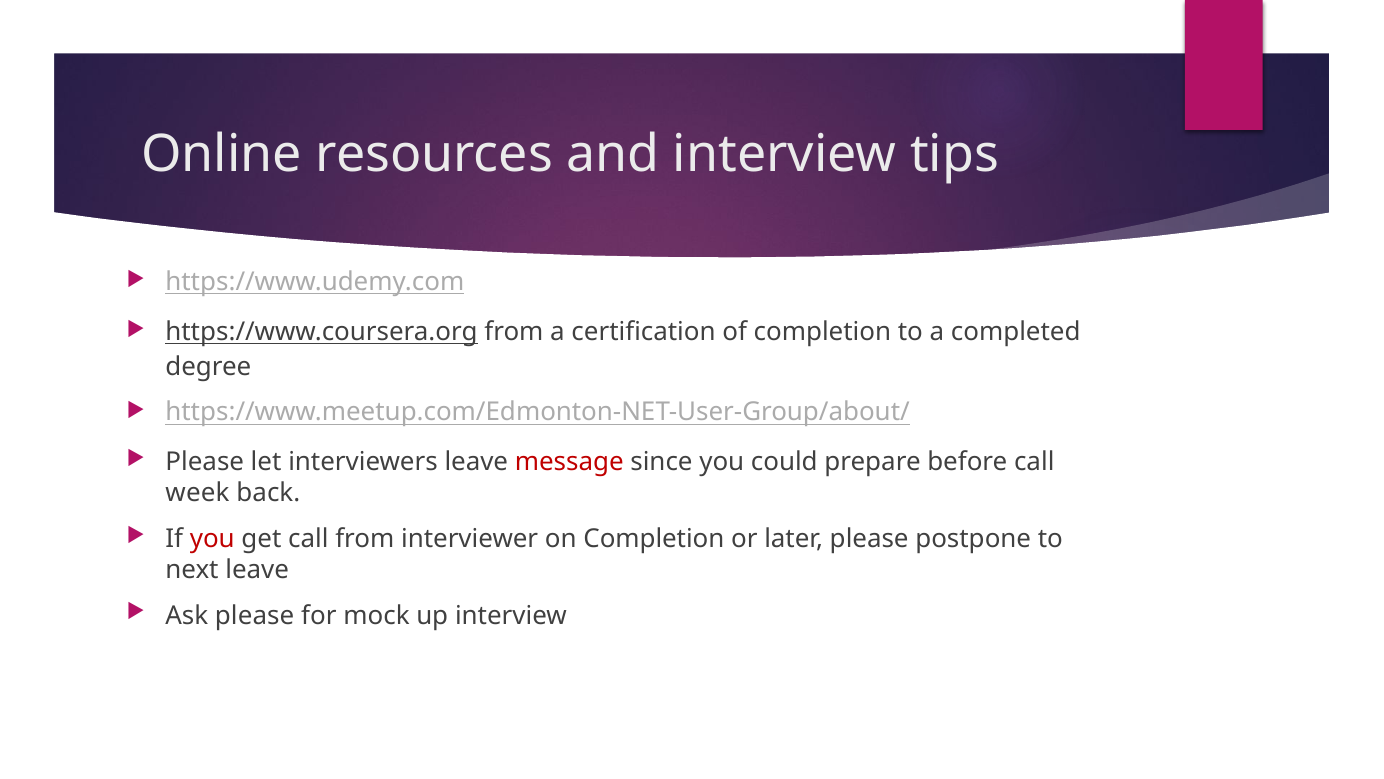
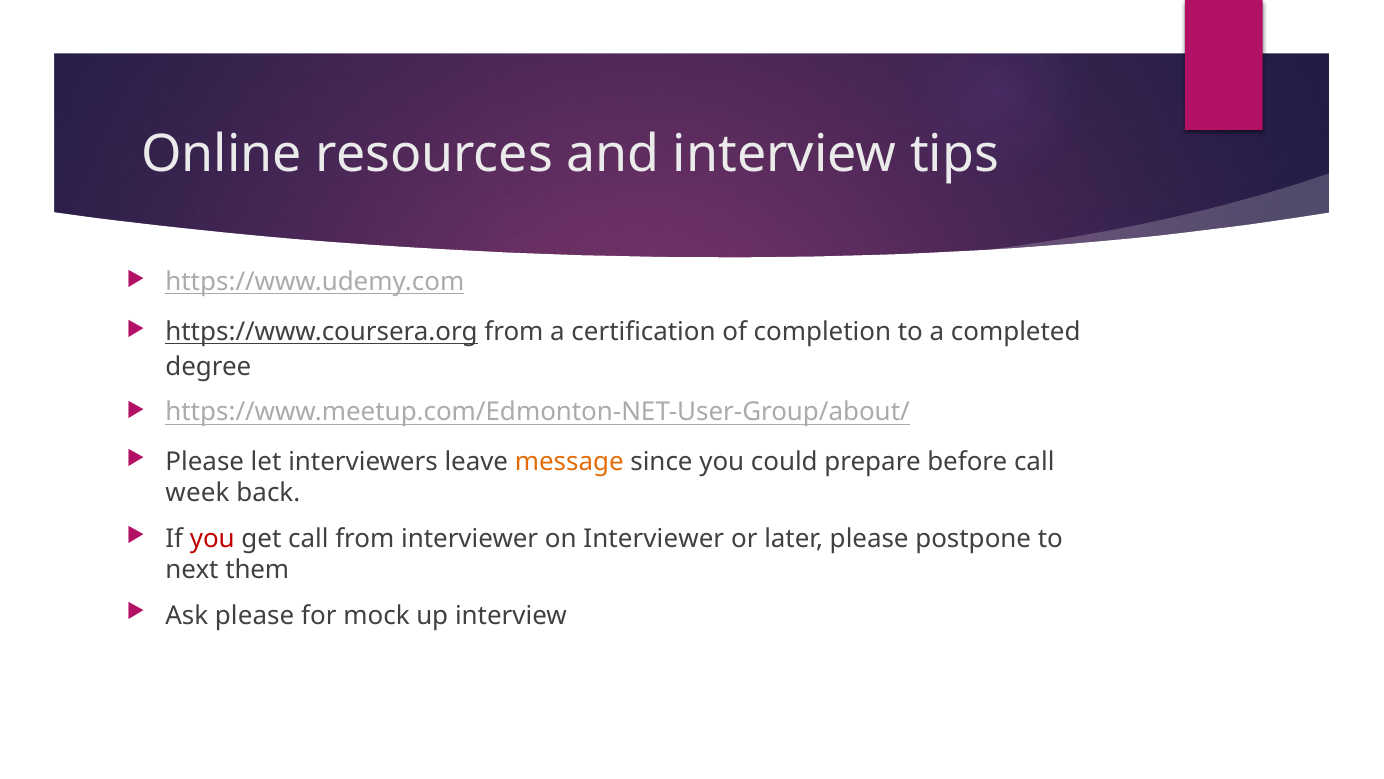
message colour: red -> orange
on Completion: Completion -> Interviewer
next leave: leave -> them
